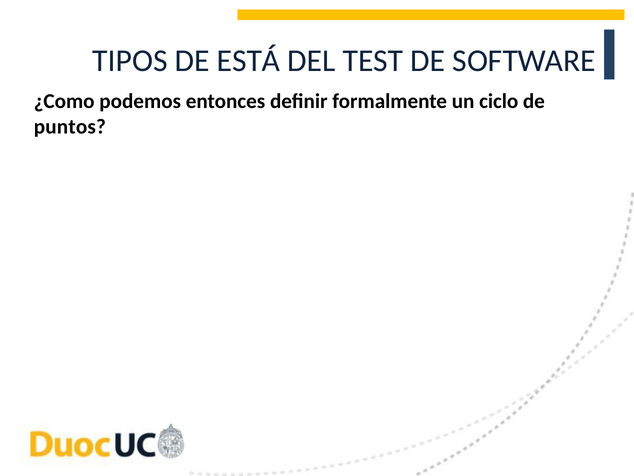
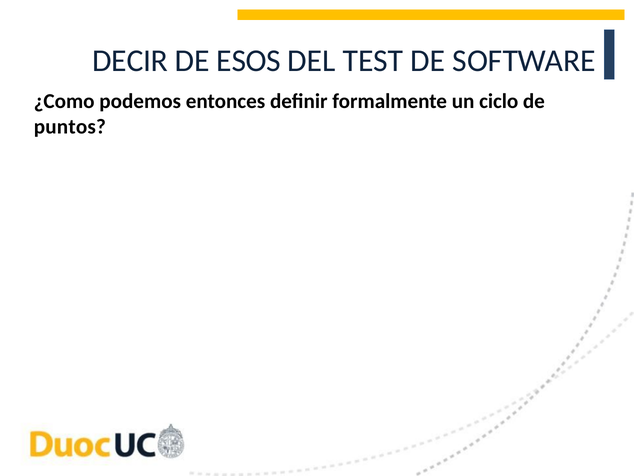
TIPOS: TIPOS -> DECIR
ESTÁ: ESTÁ -> ESOS
